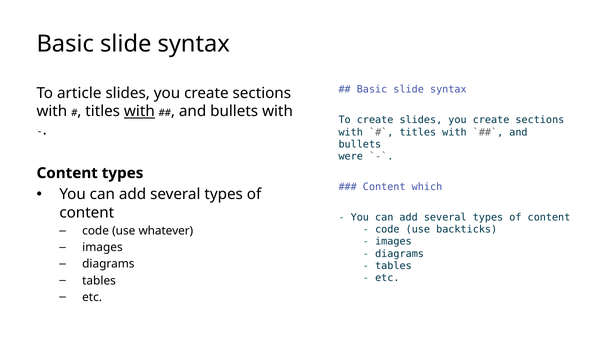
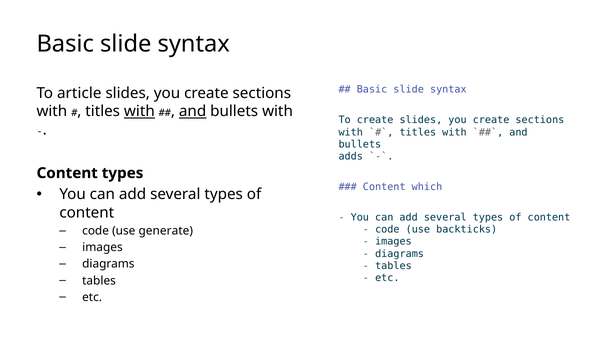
and at (193, 111) underline: none -> present
were: were -> adds
whatever: whatever -> generate
